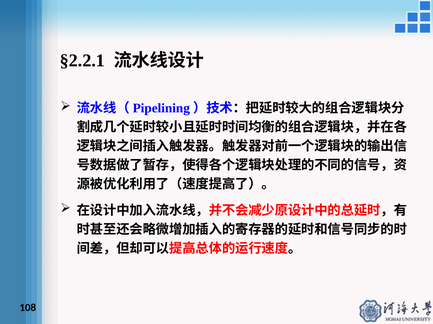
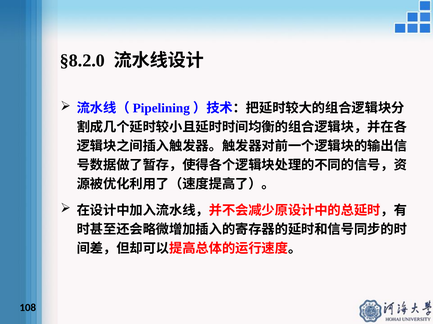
§2.2.1: §2.2.1 -> §8.2.0
